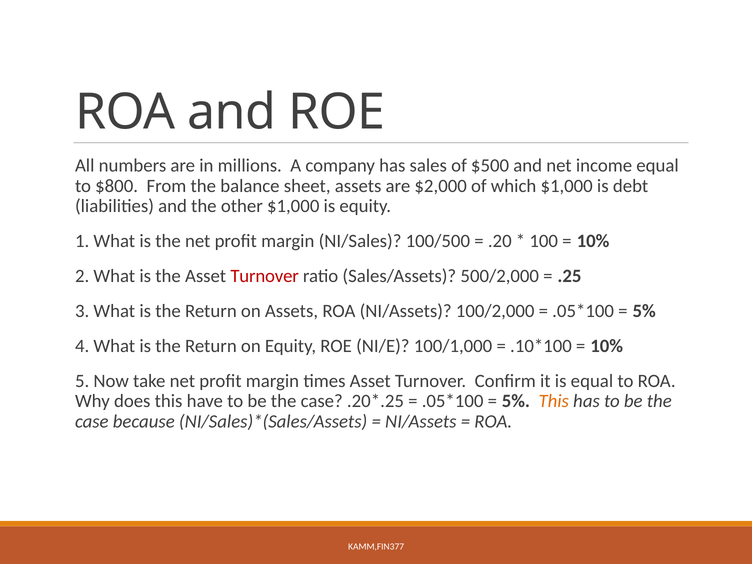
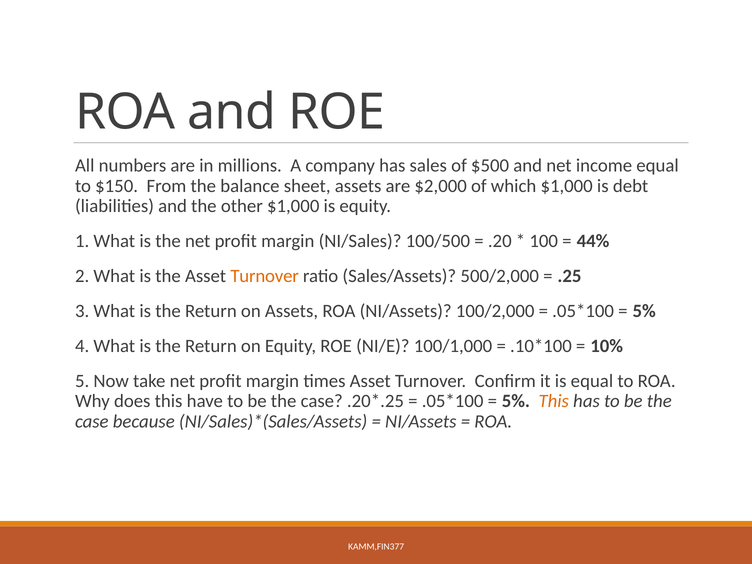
$800: $800 -> $150
10% at (593, 241): 10% -> 44%
Turnover at (265, 276) colour: red -> orange
